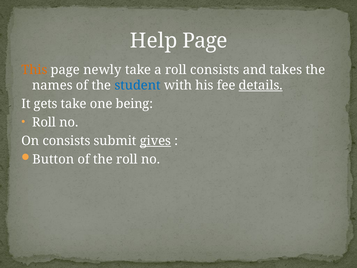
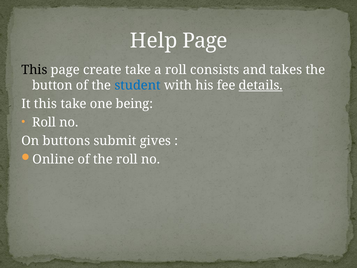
This at (34, 70) colour: orange -> black
newly: newly -> create
names: names -> button
It gets: gets -> this
On consists: consists -> buttons
gives underline: present -> none
Button: Button -> Online
